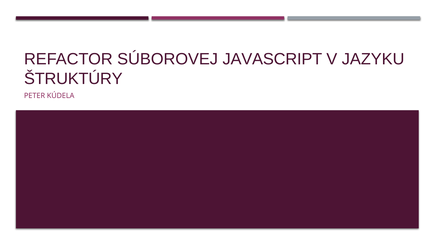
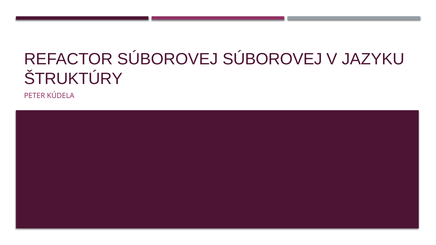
SÚBOROVEJ JAVASCRIPT: JAVASCRIPT -> SÚBOROVEJ
